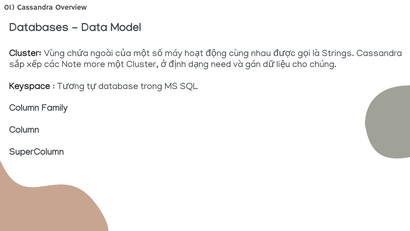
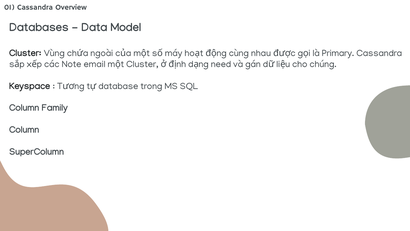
Strings: Strings -> Primary
more: more -> email
